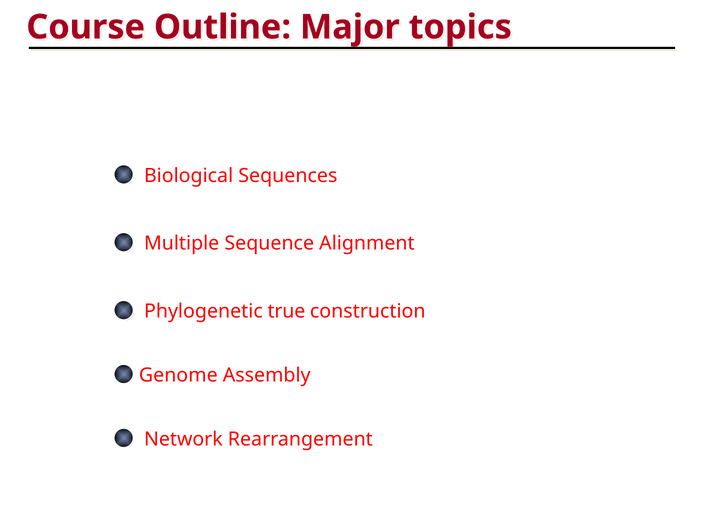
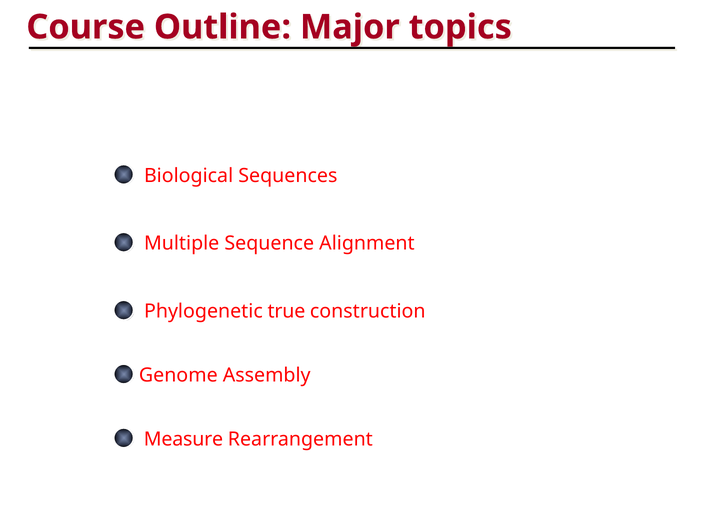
Network: Network -> Measure
